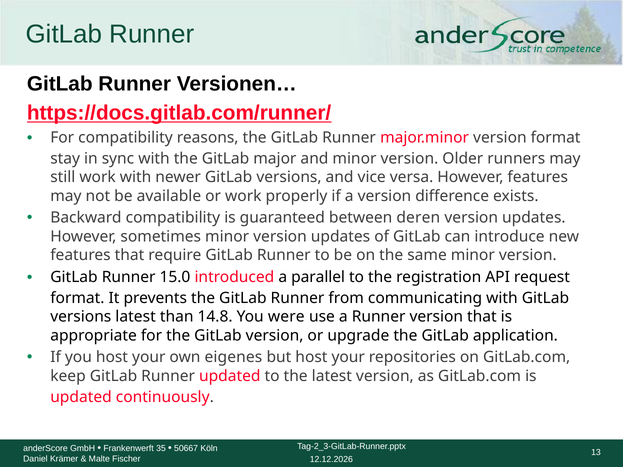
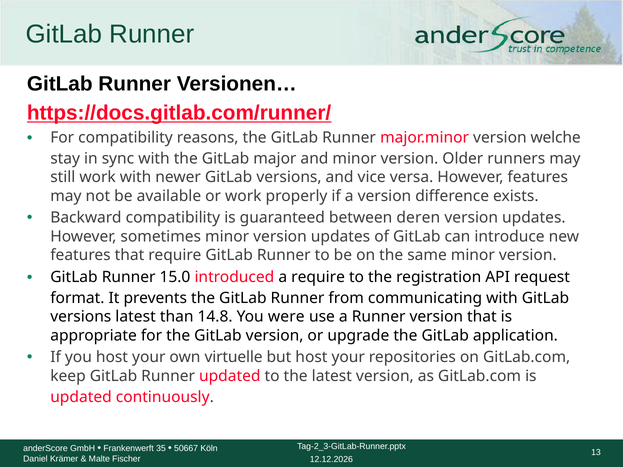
version format: format -> welche
a parallel: parallel -> require
eigenes: eigenes -> virtuelle
